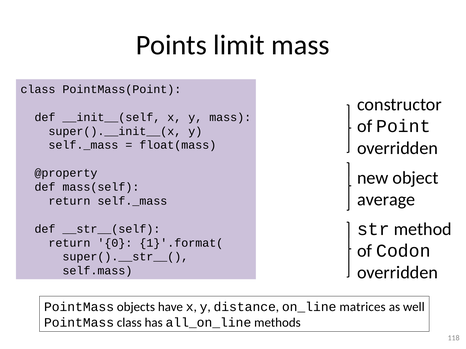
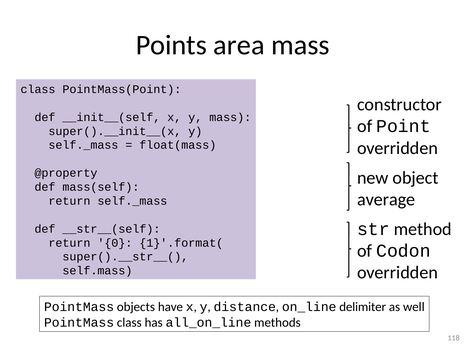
limit: limit -> area
matrices: matrices -> delimiter
